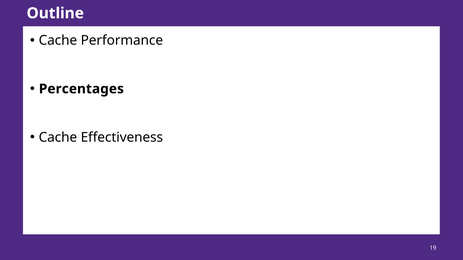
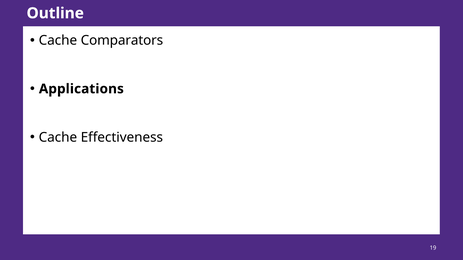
Performance: Performance -> Comparators
Percentages: Percentages -> Applications
